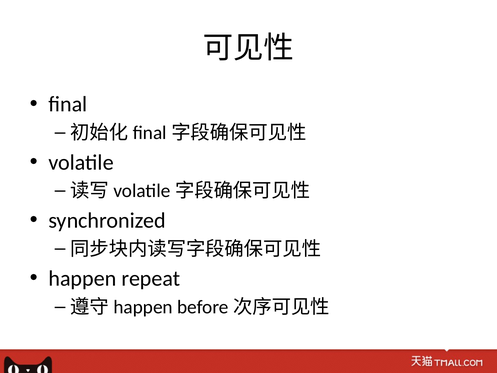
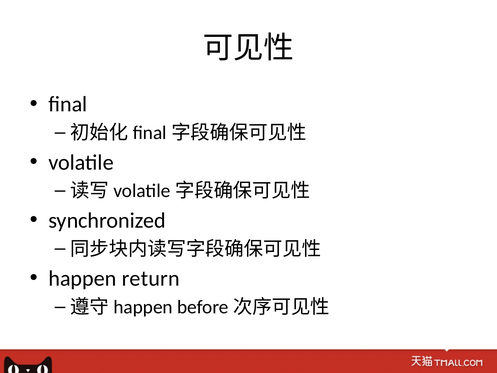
repeat: repeat -> return
